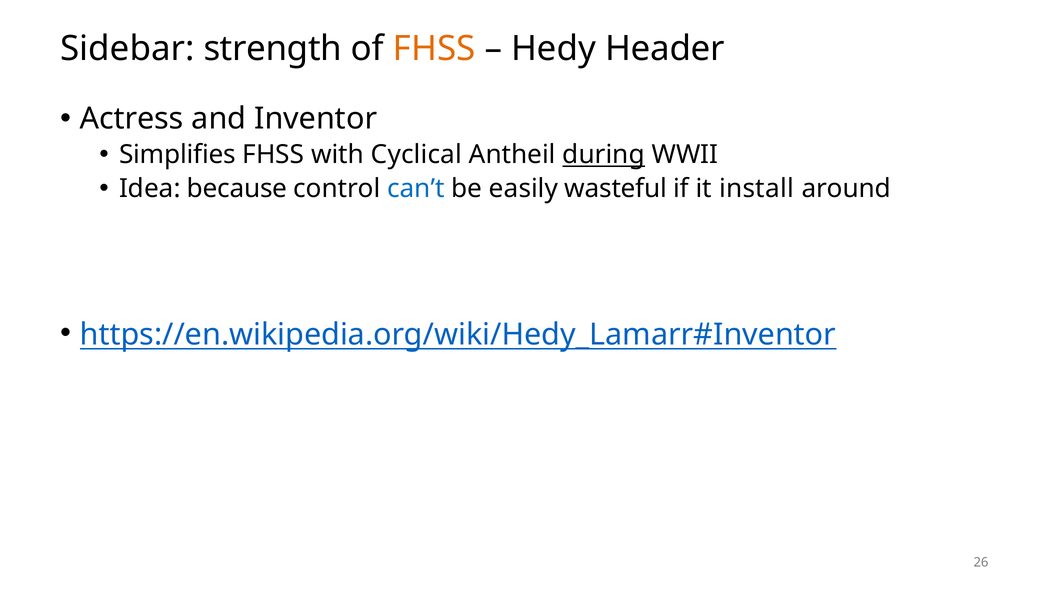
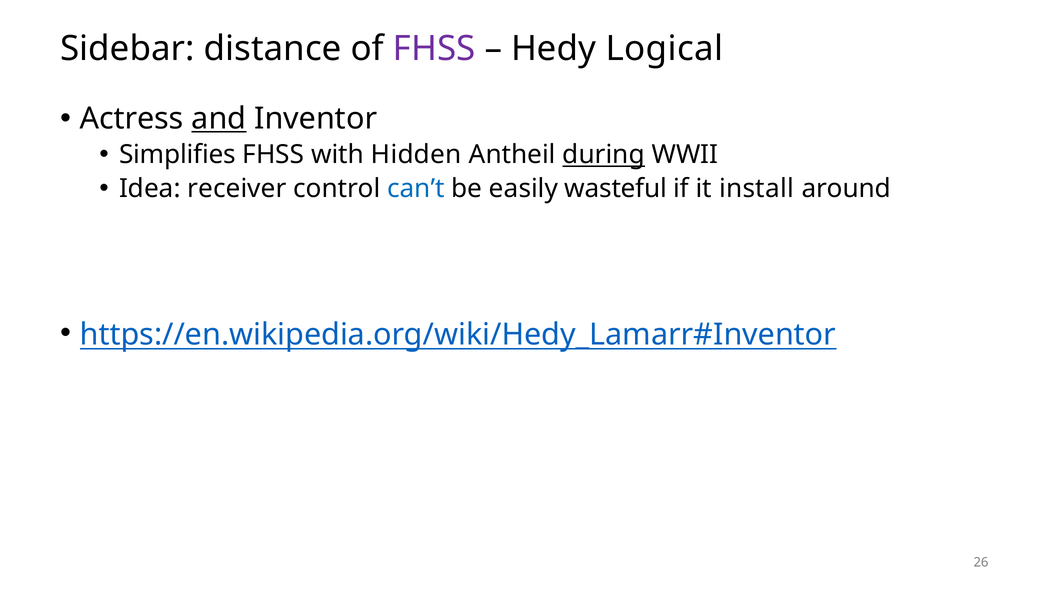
strength: strength -> distance
FHSS at (434, 49) colour: orange -> purple
Header: Header -> Logical
and underline: none -> present
Cyclical: Cyclical -> Hidden
because: because -> receiver
